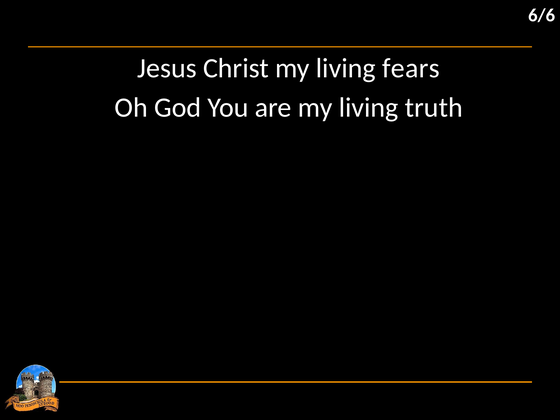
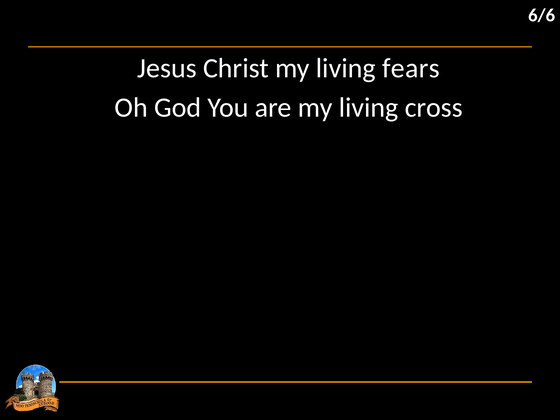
truth: truth -> cross
